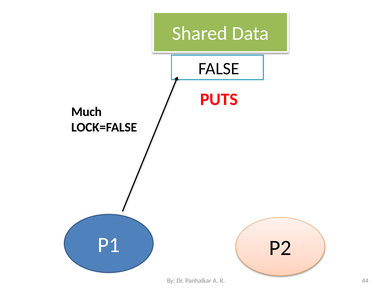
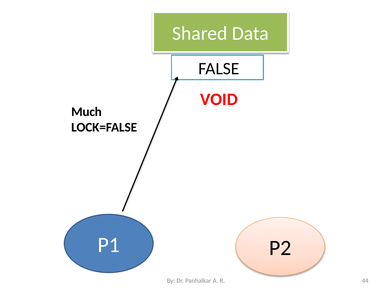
PUTS: PUTS -> VOID
